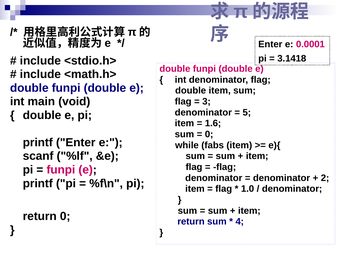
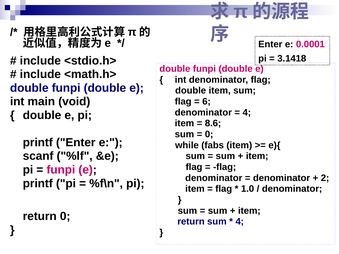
3: 3 -> 6
5 at (247, 113): 5 -> 4
1.6: 1.6 -> 8.6
